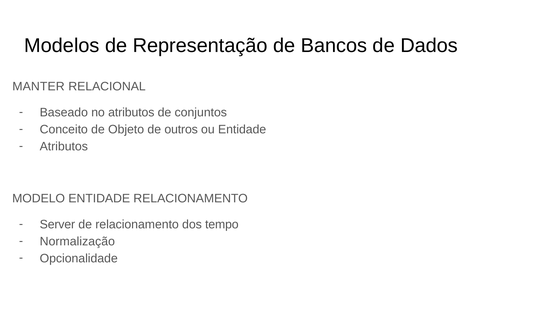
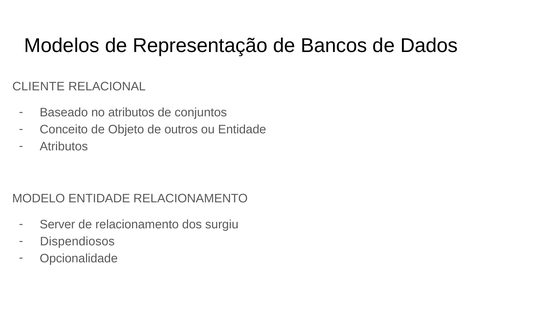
MANTER: MANTER -> CLIENTE
tempo: tempo -> surgiu
Normalização: Normalização -> Dispendiosos
